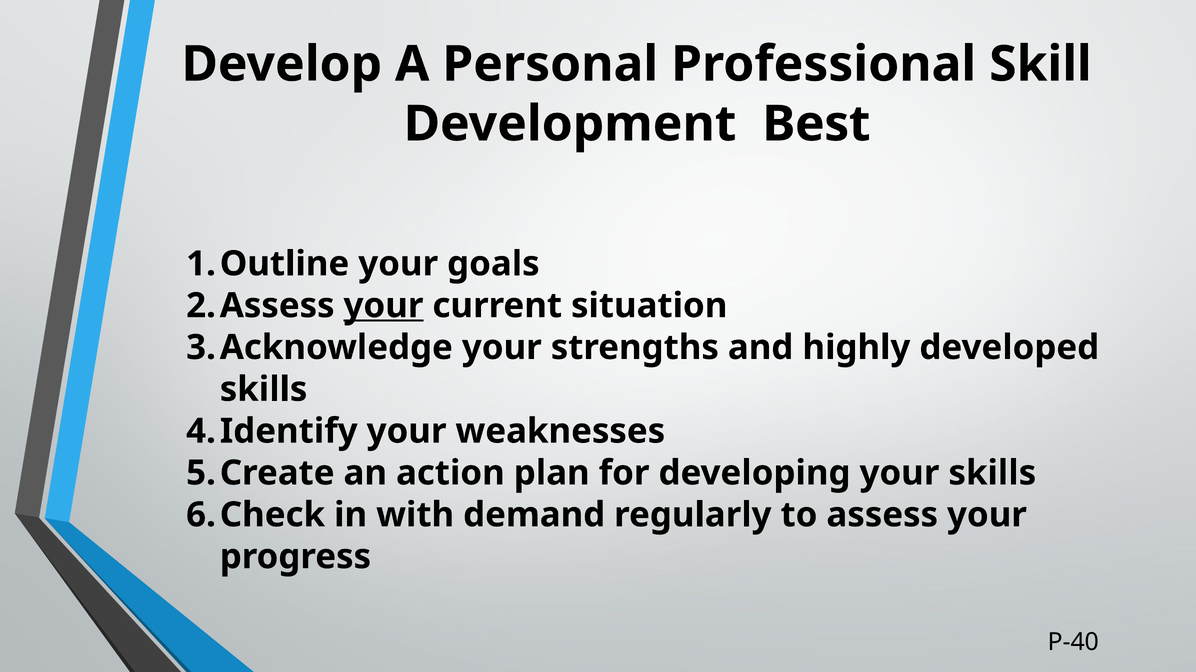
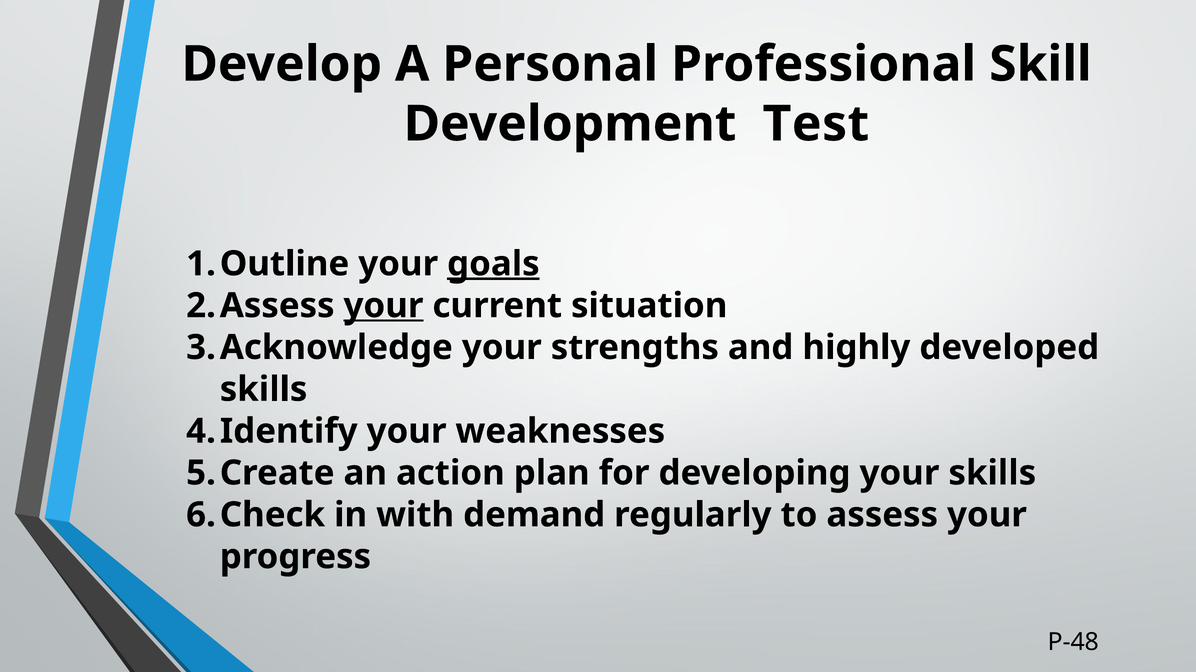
Best: Best -> Test
goals underline: none -> present
P-40: P-40 -> P-48
